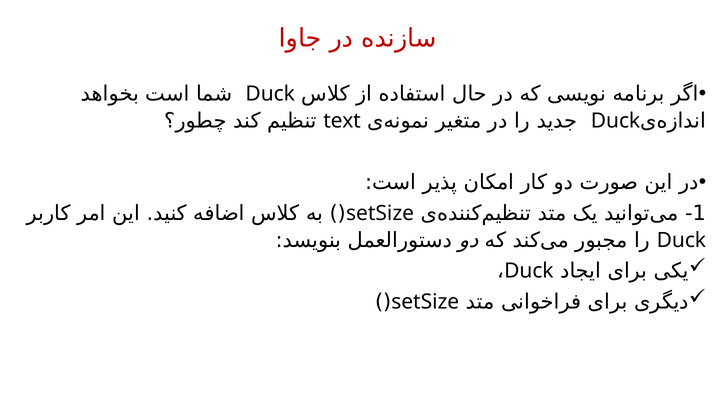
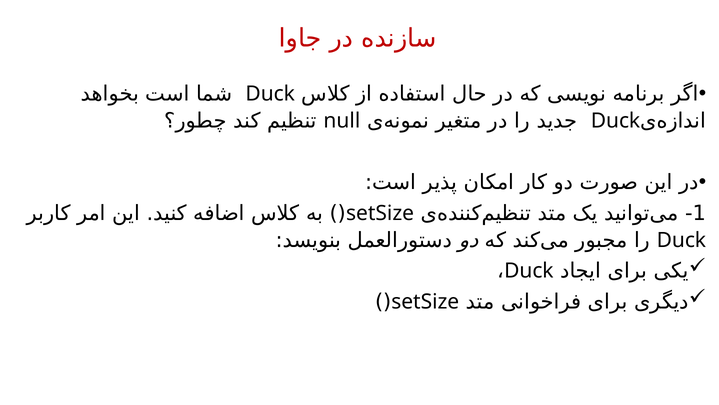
text: text -> null
